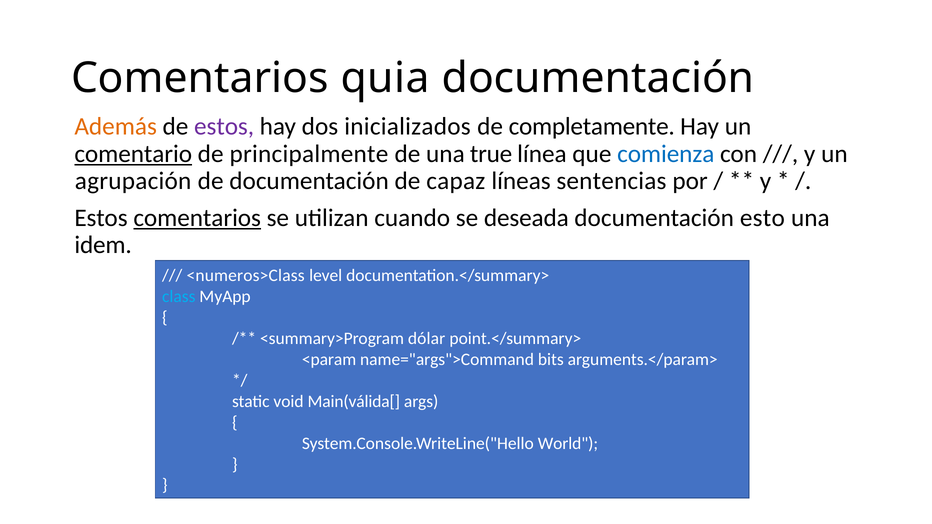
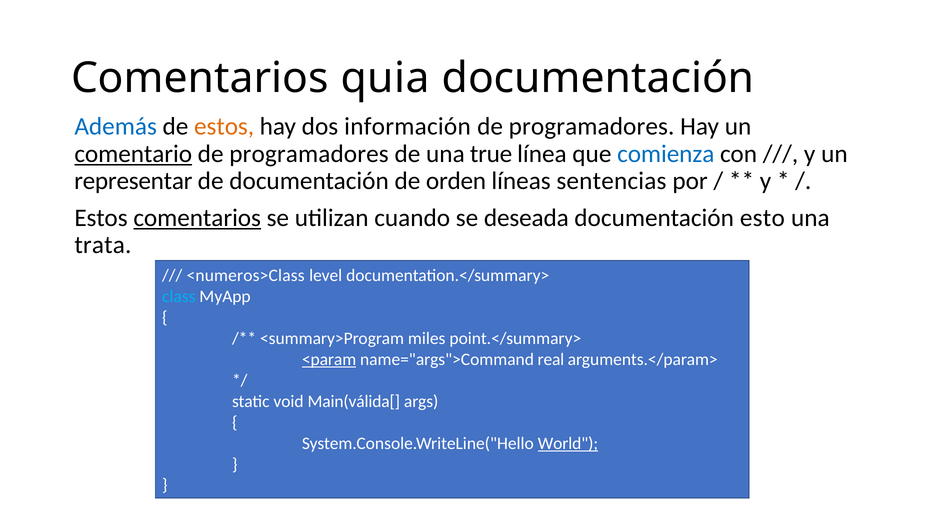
Además colour: orange -> blue
estos at (224, 127) colour: purple -> orange
inicializados: inicializados -> información
completamente at (592, 127): completamente -> programadores
principalmente at (309, 154): principalmente -> programadores
agrupación: agrupación -> representar
capaz: capaz -> orden
idem: idem -> trata
dólar: dólar -> miles
<param underline: none -> present
bits: bits -> real
World underline: none -> present
